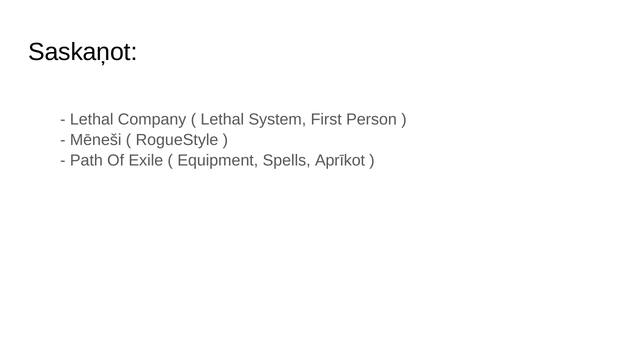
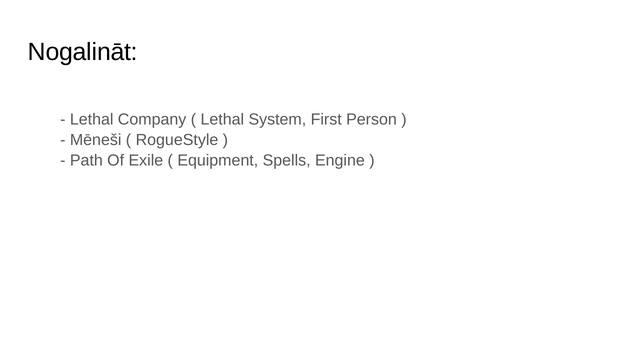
Saskaņot: Saskaņot -> Nogalināt
Aprīkot: Aprīkot -> Engine
